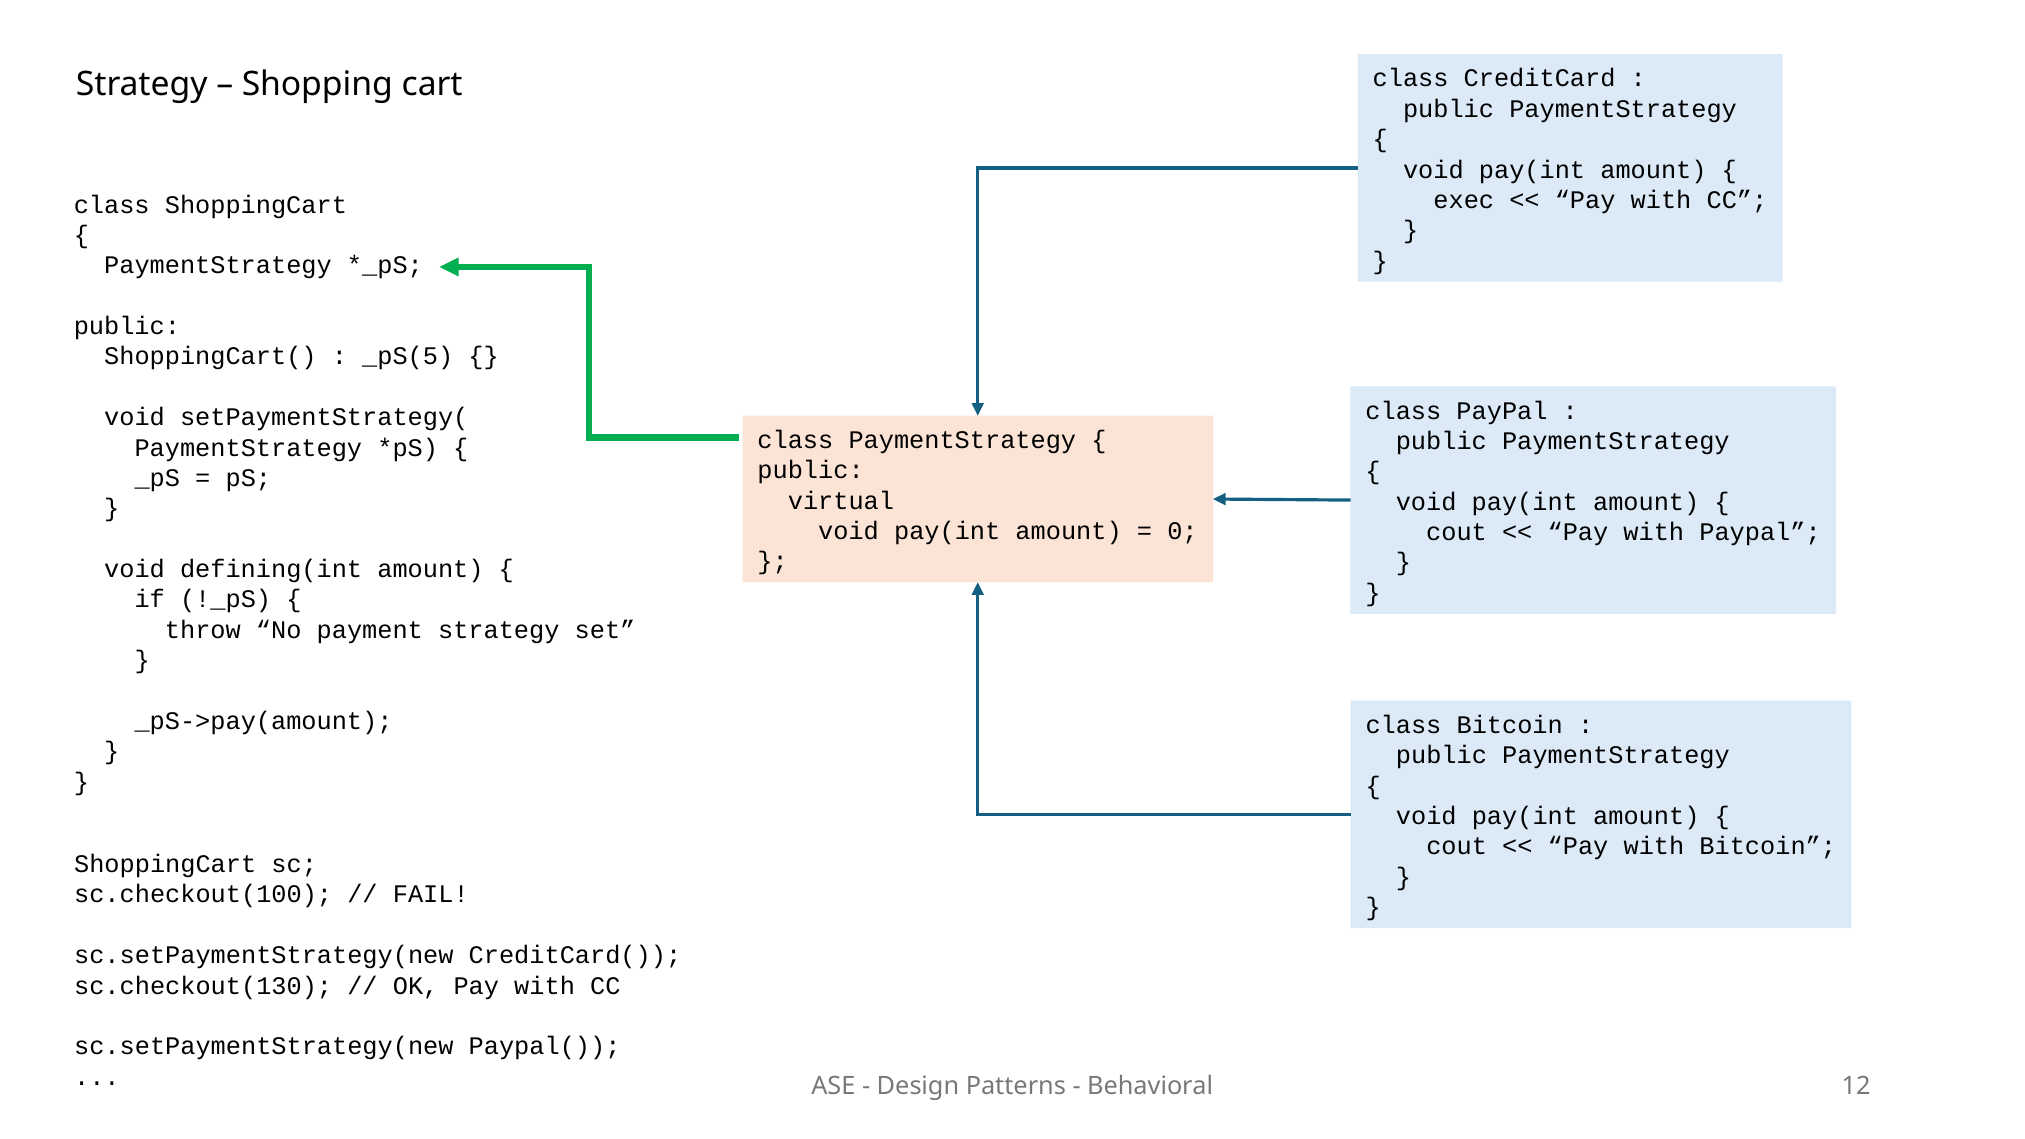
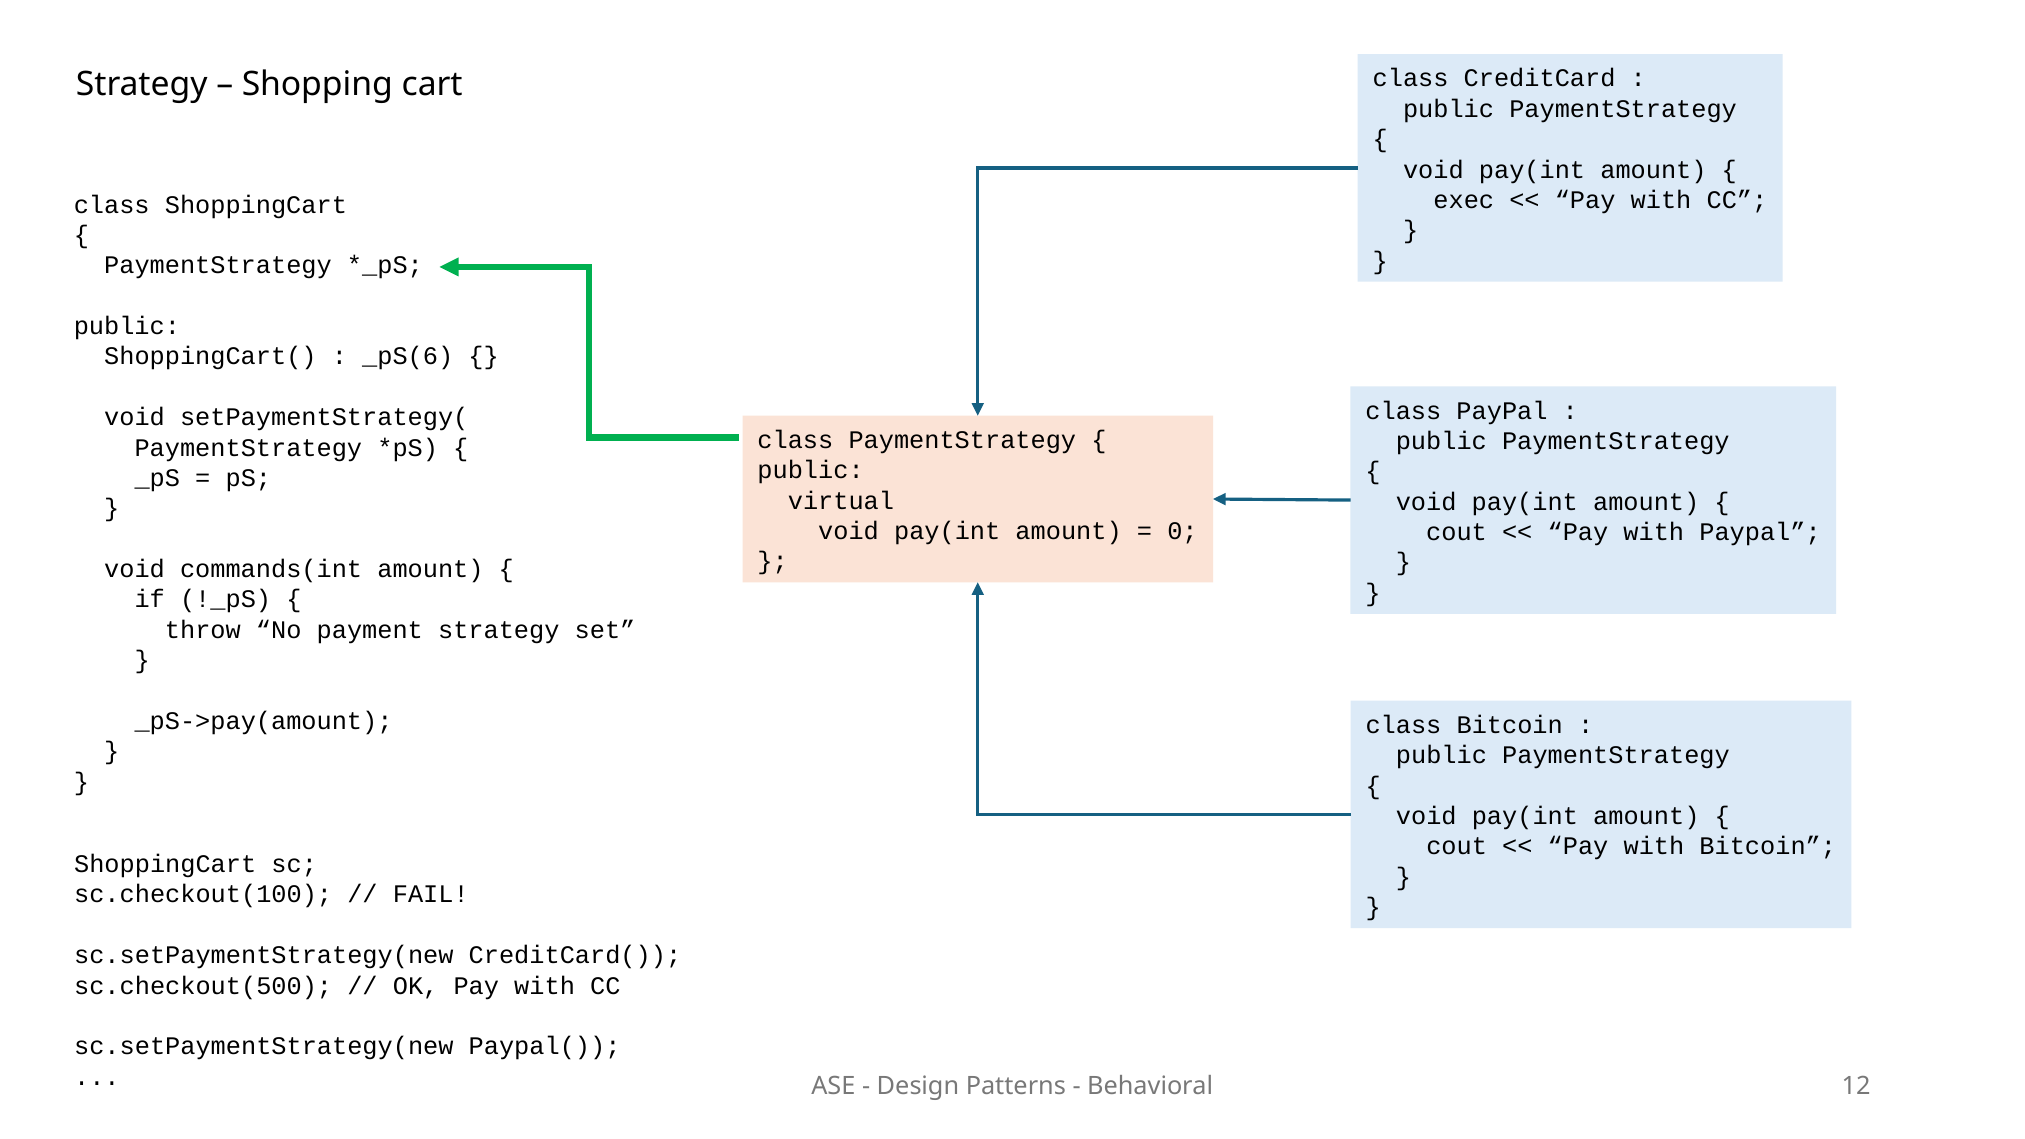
_pS(5: _pS(5 -> _pS(6
defining(int: defining(int -> commands(int
sc.checkout(130: sc.checkout(130 -> sc.checkout(500
